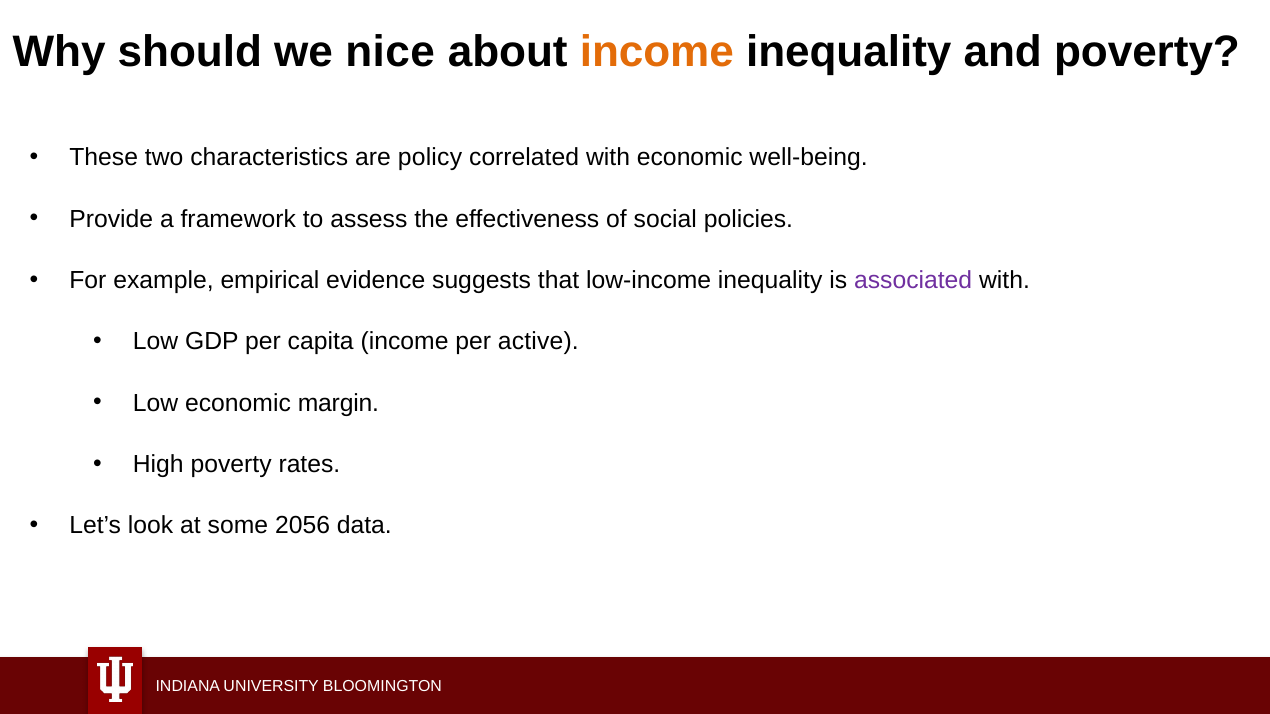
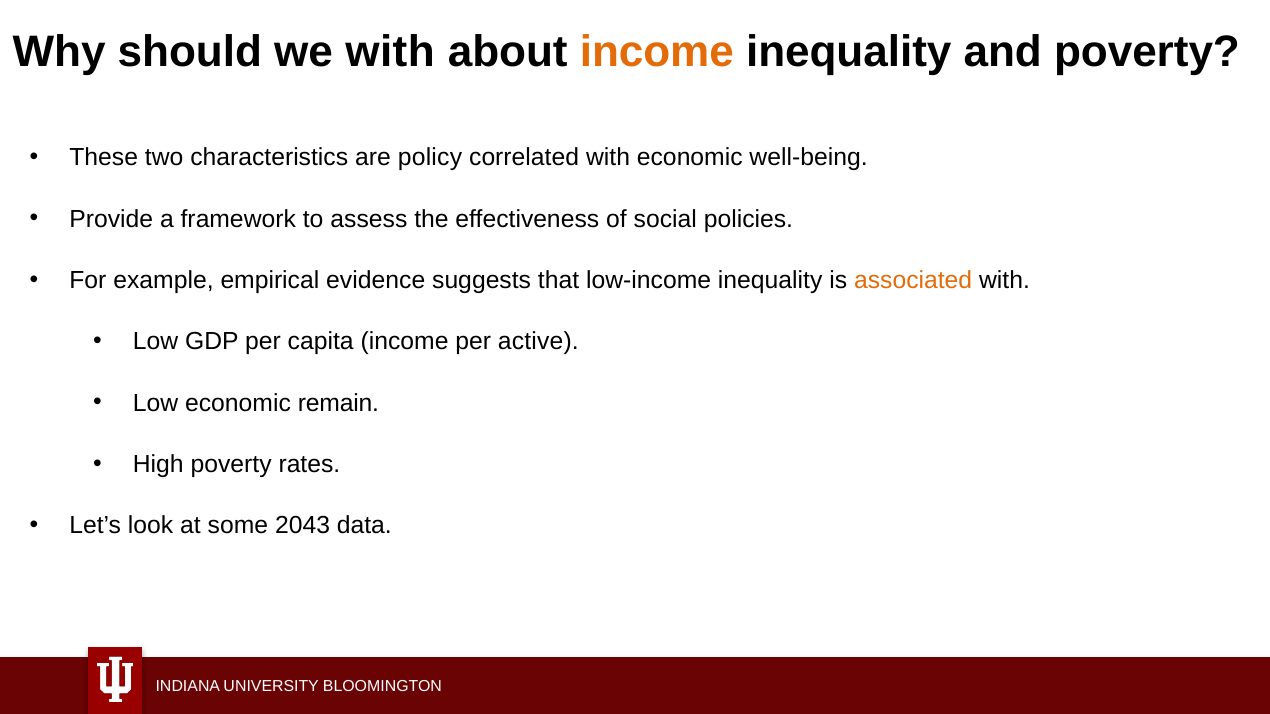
we nice: nice -> with
associated colour: purple -> orange
margin: margin -> remain
2056: 2056 -> 2043
